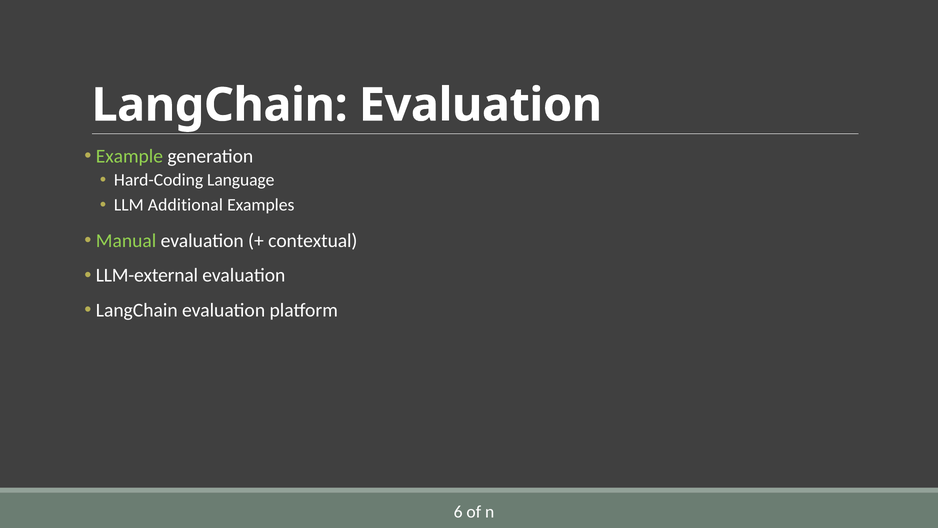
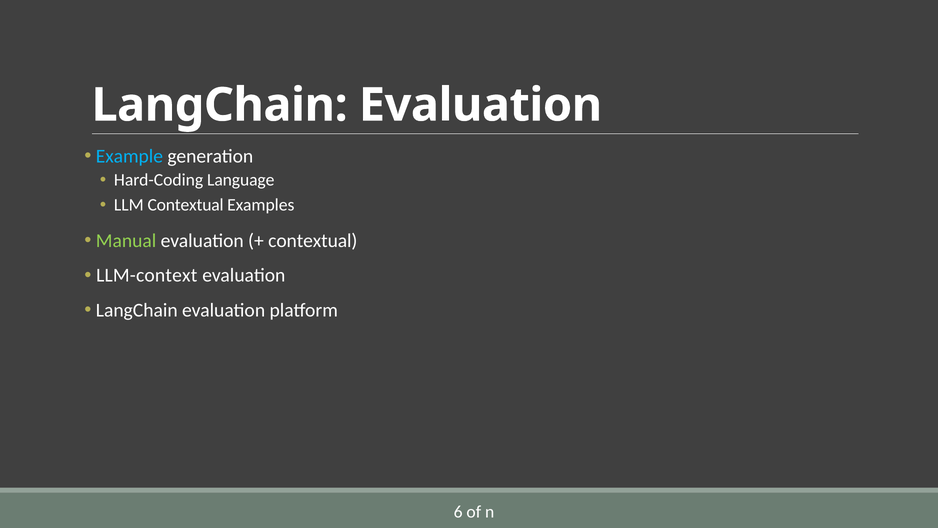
Example colour: light green -> light blue
LLM Additional: Additional -> Contextual
LLM-external: LLM-external -> LLM-context
